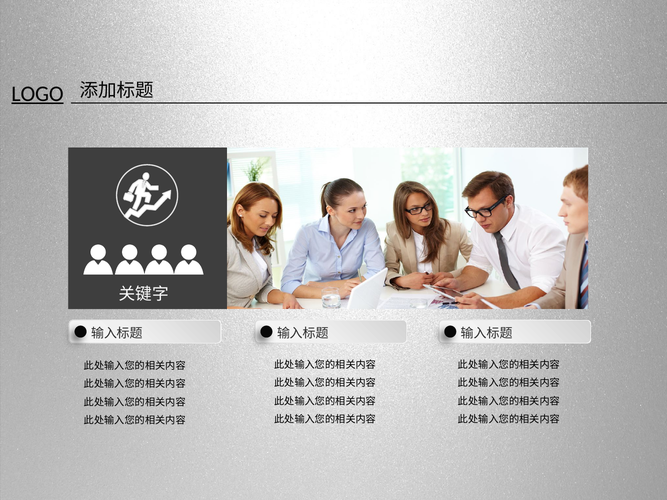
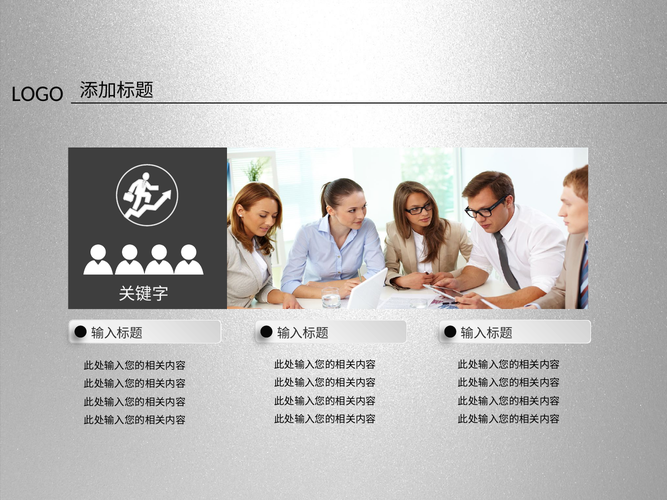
LOGO underline: present -> none
